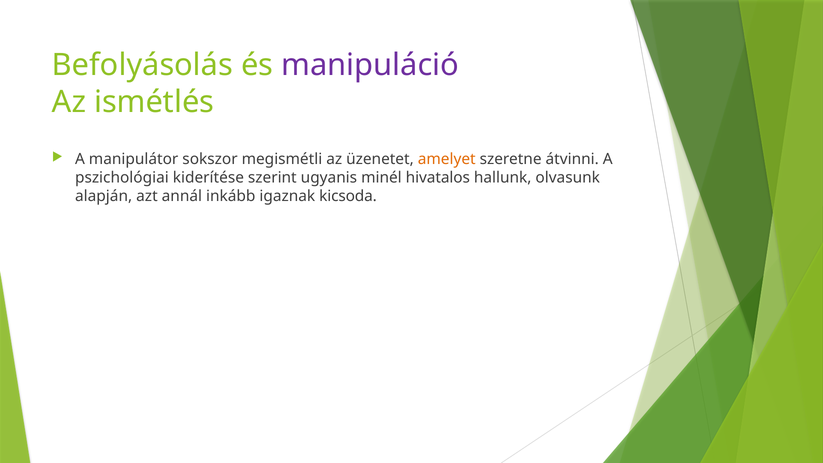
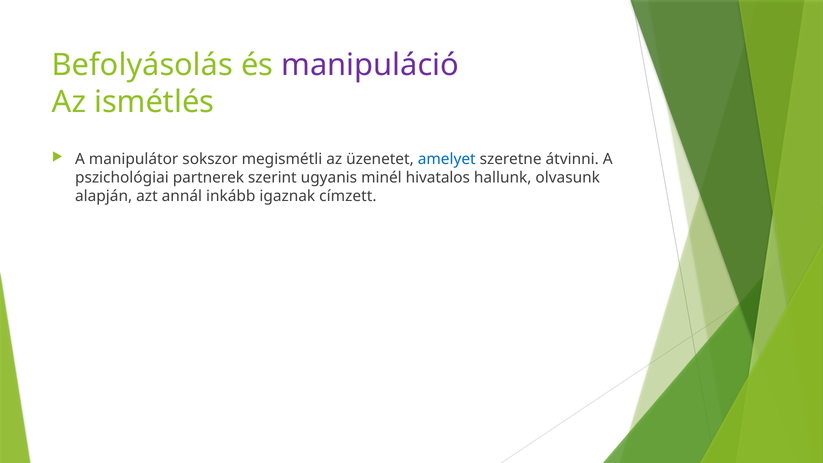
amelyet colour: orange -> blue
kiderítése: kiderítése -> partnerek
kicsoda: kicsoda -> címzett
